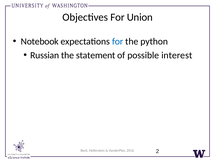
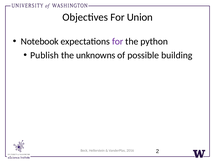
for at (118, 42) colour: blue -> purple
Russian: Russian -> Publish
statement: statement -> unknowns
interest: interest -> building
